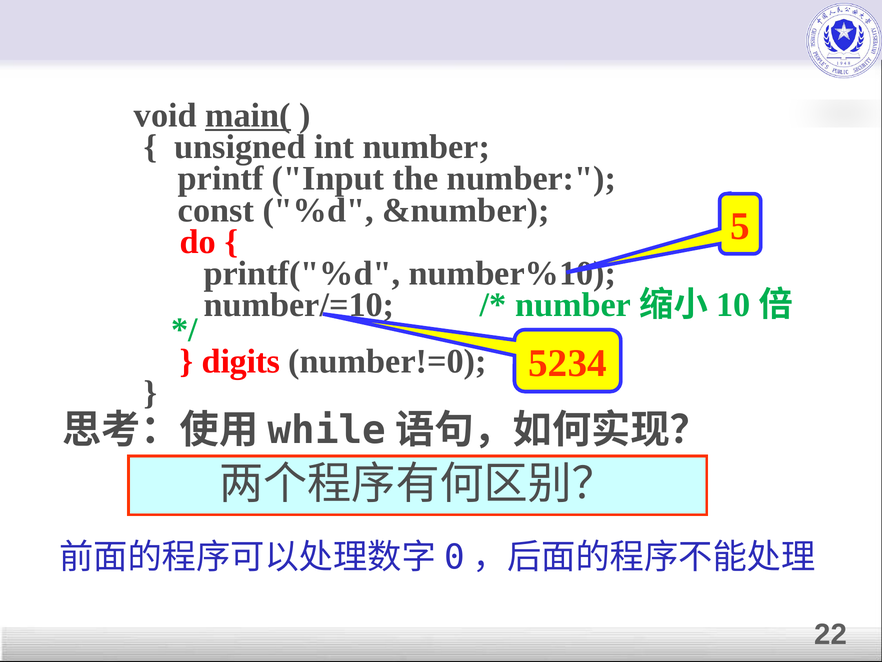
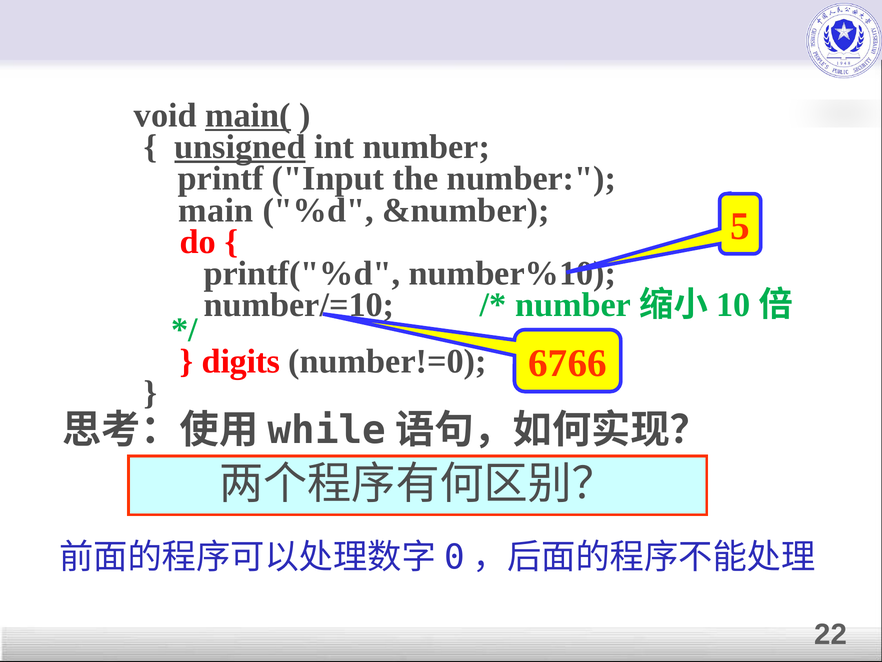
unsigned underline: none -> present
const: const -> main
5234: 5234 -> 6766
